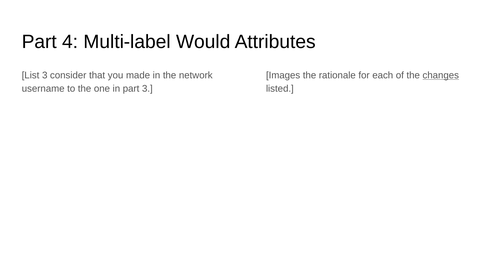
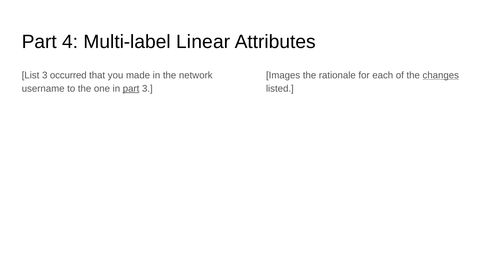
Would: Would -> Linear
consider: consider -> occurred
part at (131, 89) underline: none -> present
